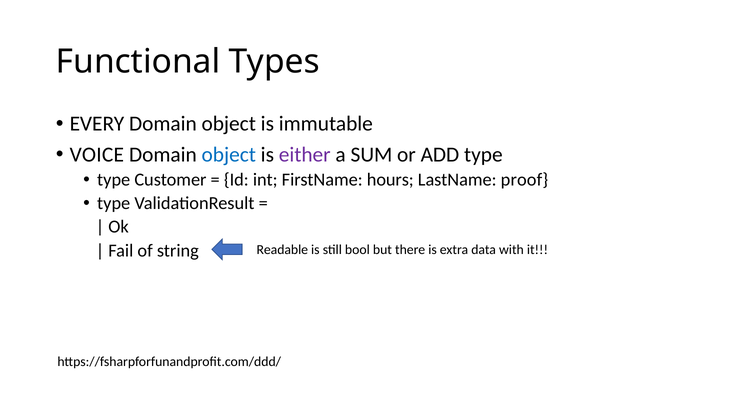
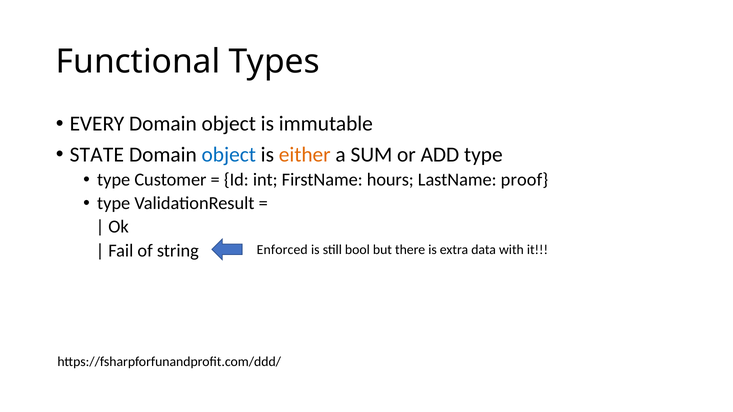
VOICE: VOICE -> STATE
either colour: purple -> orange
Readable: Readable -> Enforced
